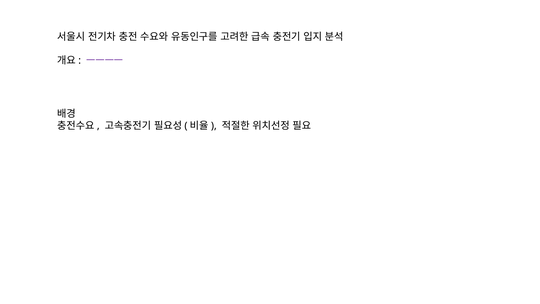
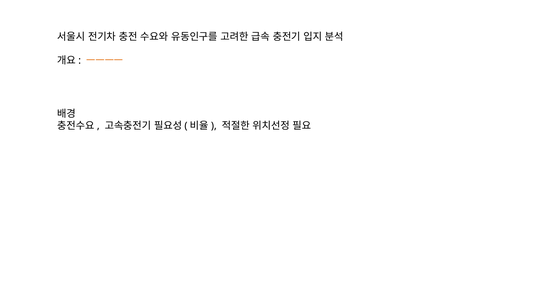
ㅡㅡㅡㅡ colour: purple -> orange
